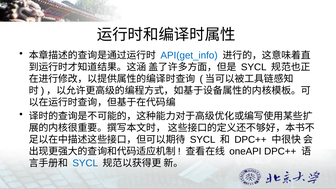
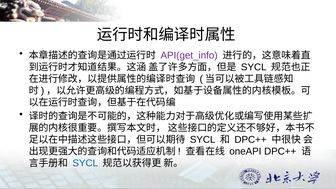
API(get_info colour: blue -> purple
